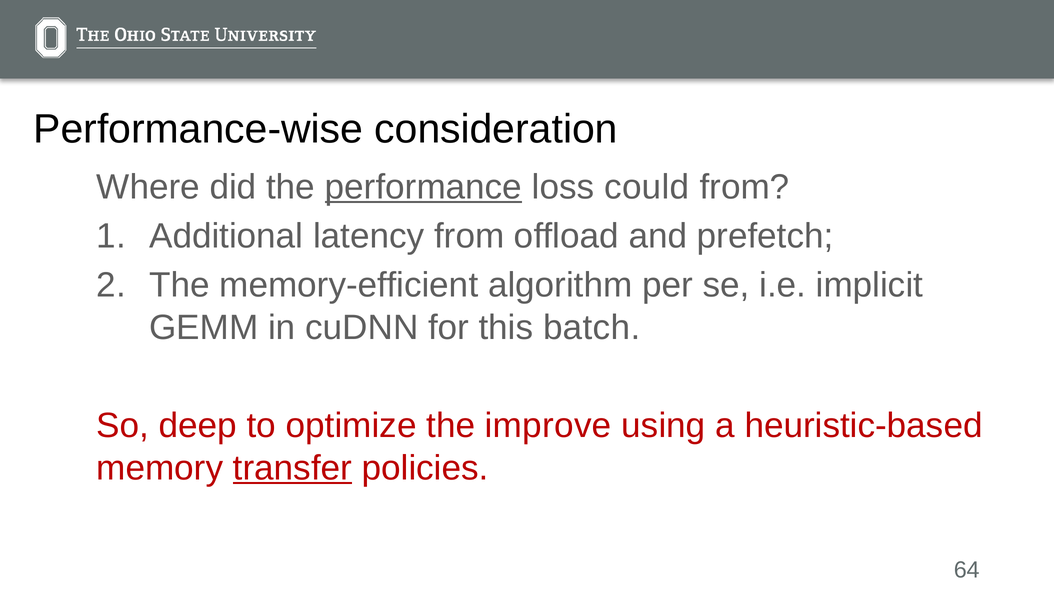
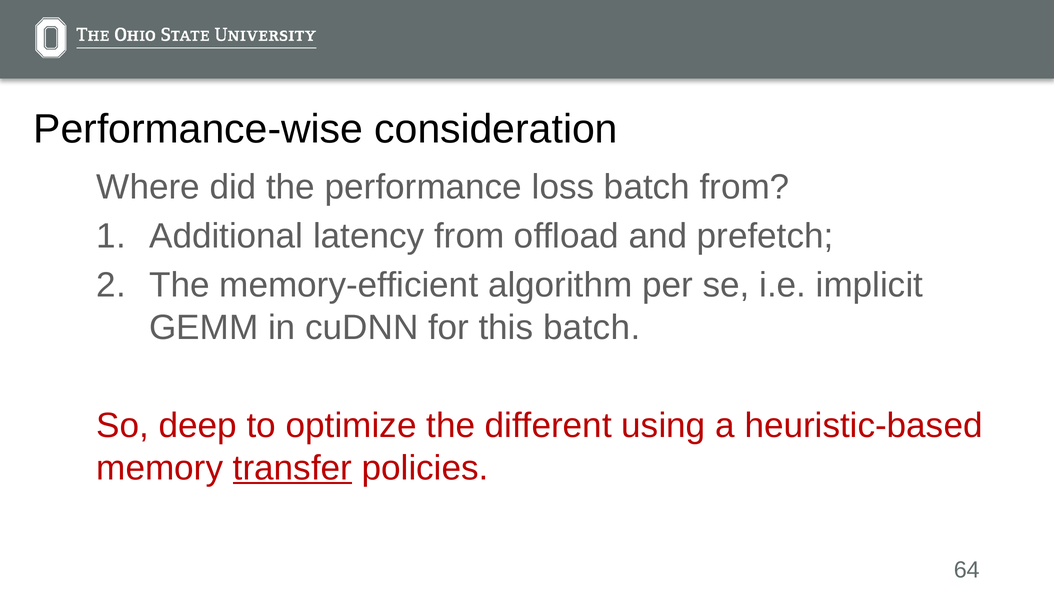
performance underline: present -> none
loss could: could -> batch
improve: improve -> different
